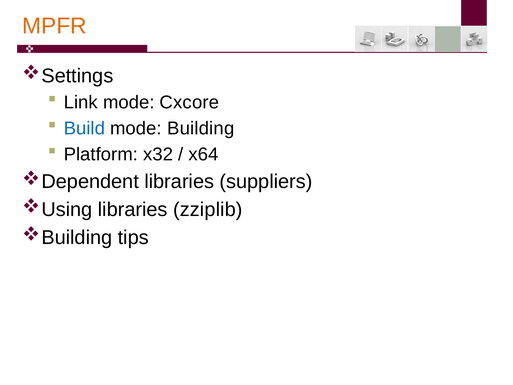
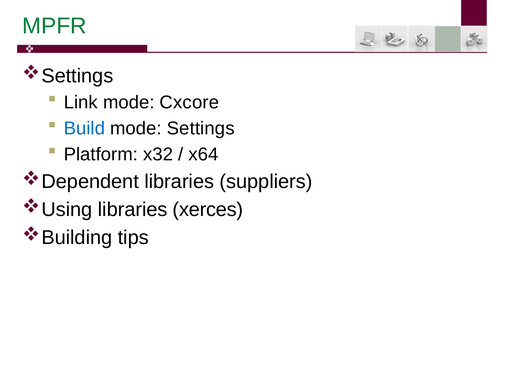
MPFR colour: orange -> green
Building: Building -> Settings
zziplib: zziplib -> xerces
